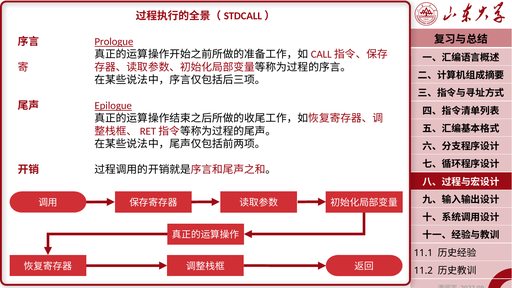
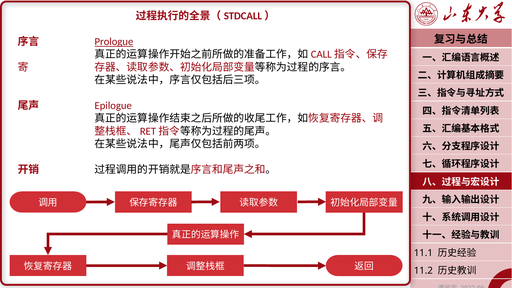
Epilogue underline: present -> none
